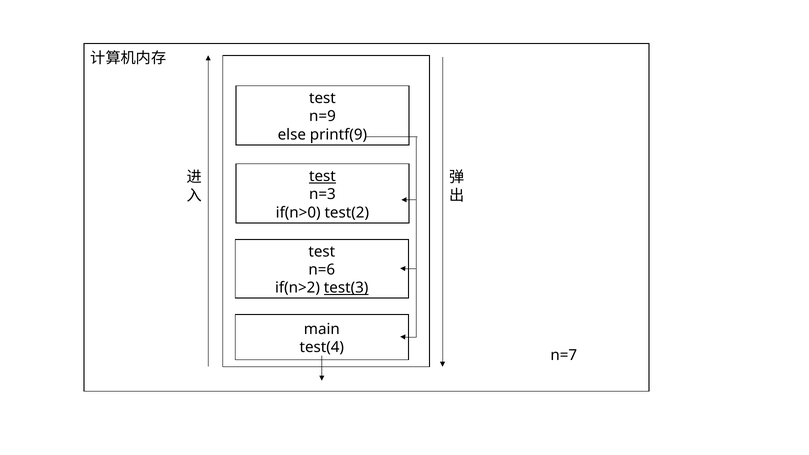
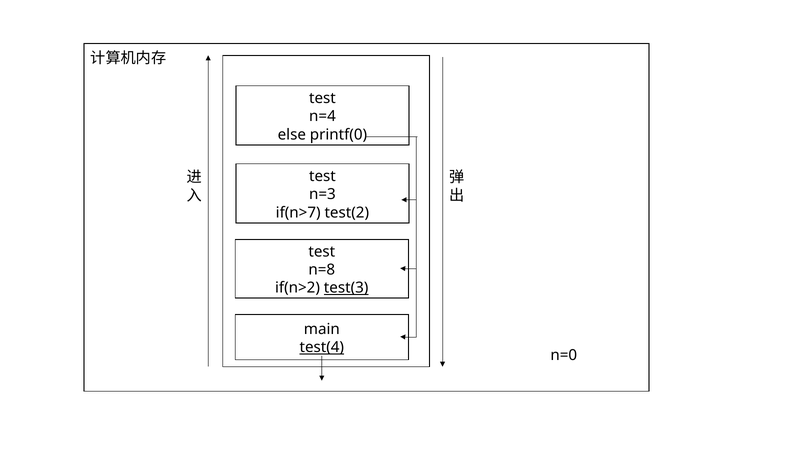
n=9: n=9 -> n=4
printf(9: printf(9 -> printf(0
test at (322, 176) underline: present -> none
if(n>0: if(n>0 -> if(n>7
n=6: n=6 -> n=8
test(4 underline: none -> present
n=7: n=7 -> n=0
